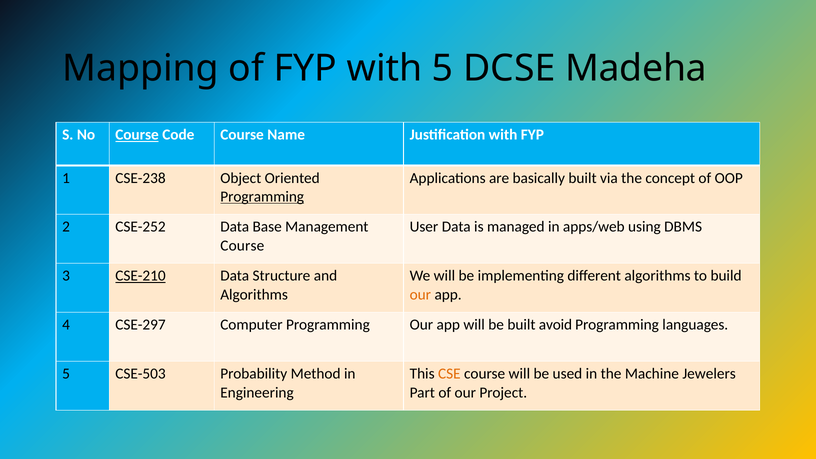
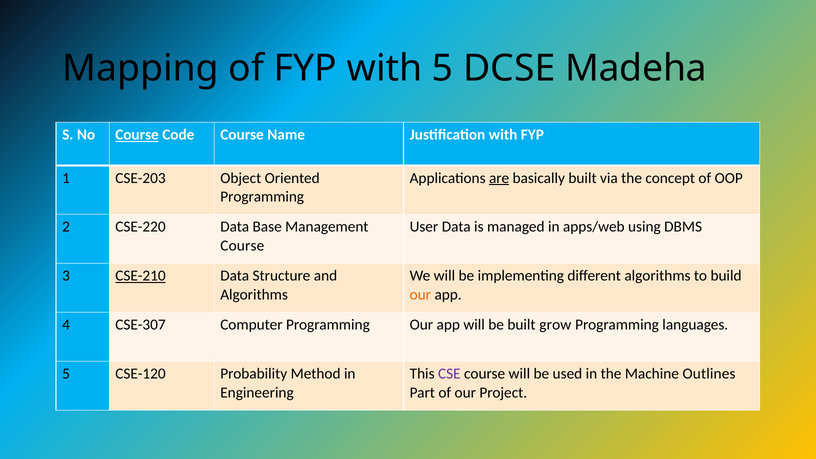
CSE-238: CSE-238 -> CSE-203
are underline: none -> present
Programming at (262, 197) underline: present -> none
CSE-252: CSE-252 -> CSE-220
CSE-297: CSE-297 -> CSE-307
avoid: avoid -> grow
CSE-503: CSE-503 -> CSE-120
CSE colour: orange -> purple
Jewelers: Jewelers -> Outlines
